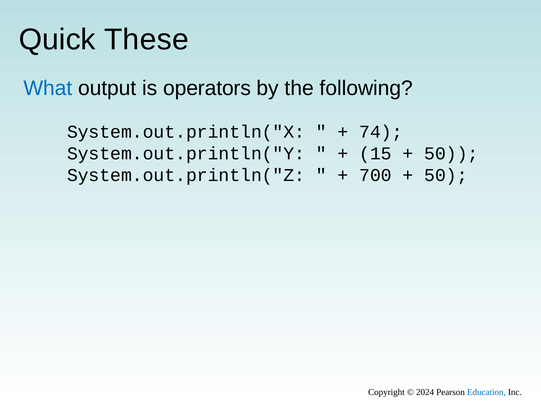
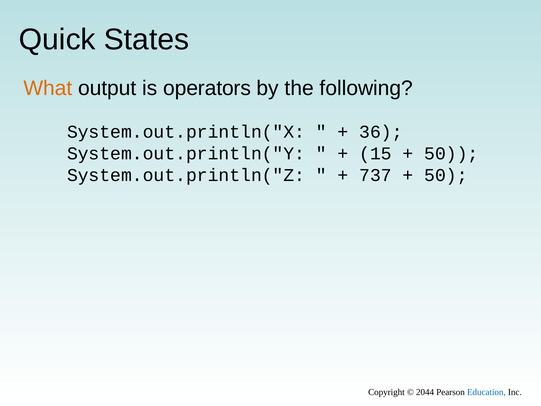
These: These -> States
What colour: blue -> orange
74: 74 -> 36
700: 700 -> 737
2024: 2024 -> 2044
